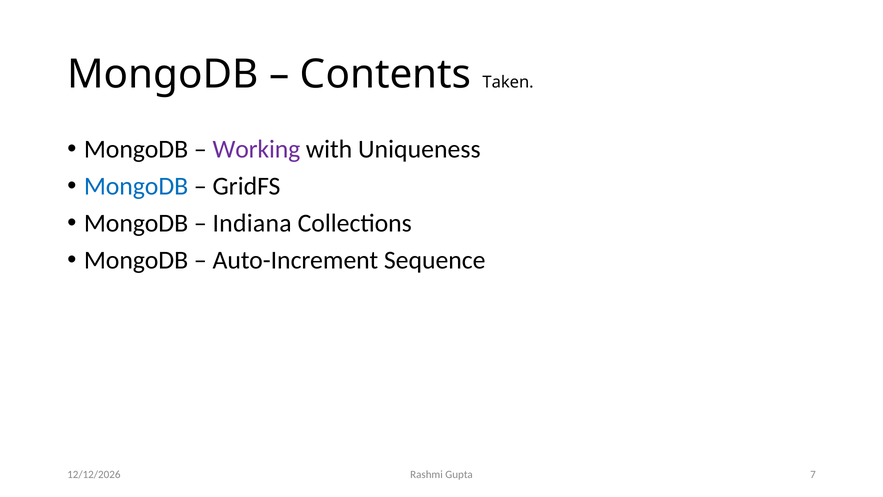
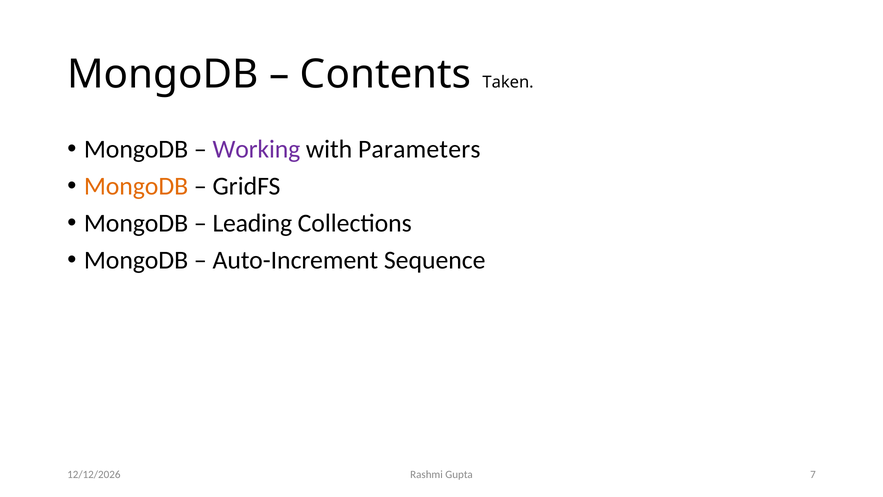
Uniqueness: Uniqueness -> Parameters
MongoDB at (136, 186) colour: blue -> orange
Indiana: Indiana -> Leading
